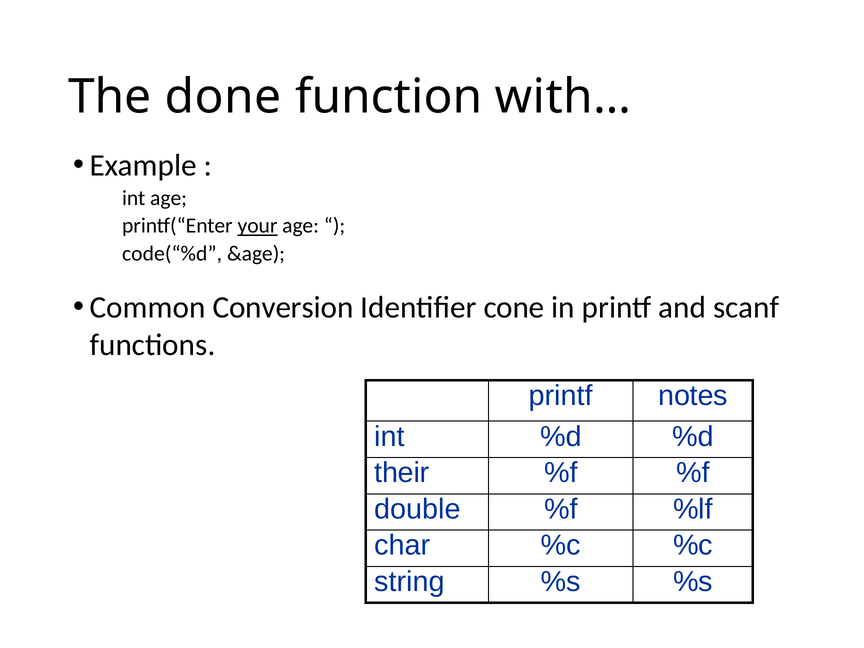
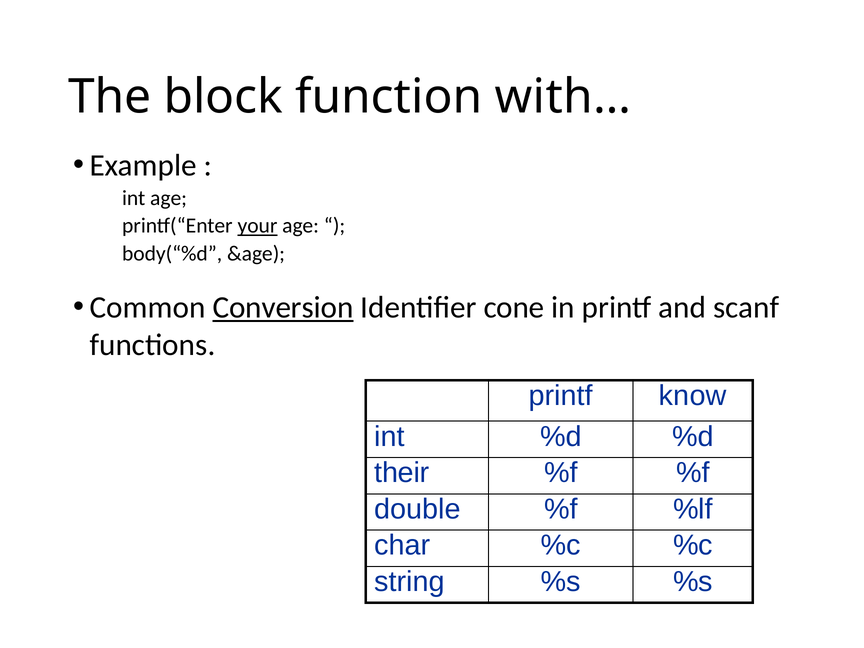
done: done -> block
code(“%d: code(“%d -> body(“%d
Conversion underline: none -> present
notes: notes -> know
